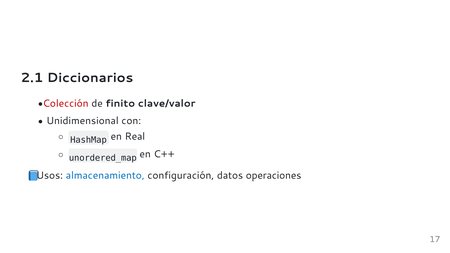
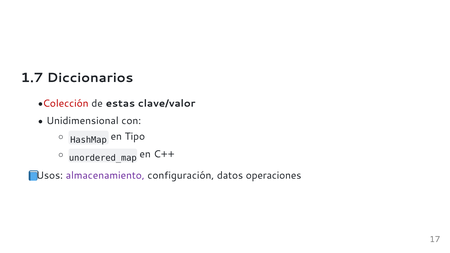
2.1: 2.1 -> 1.7
finito: finito -> estas
Real: Real -> Tipo
almacenamiento colour: blue -> purple
